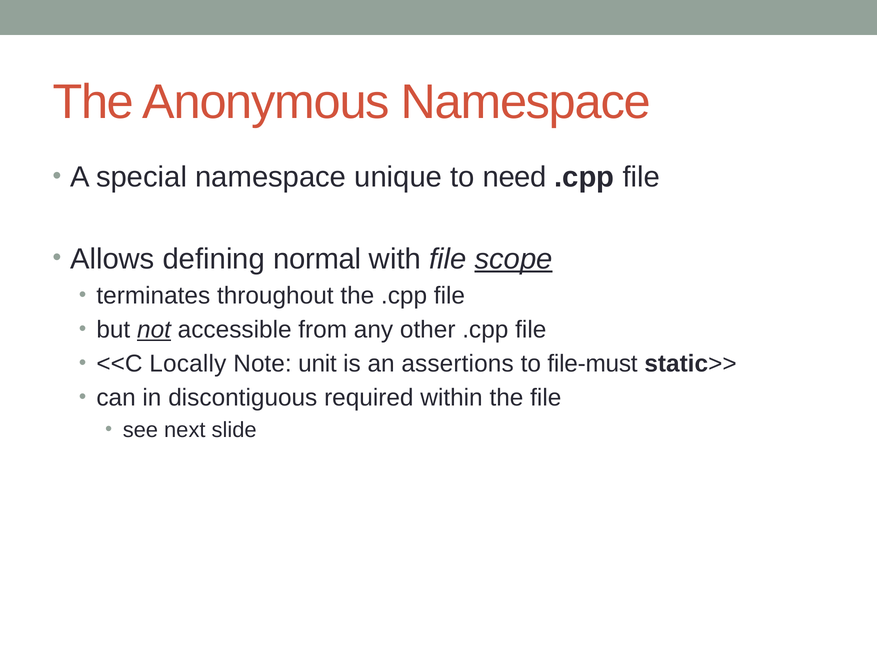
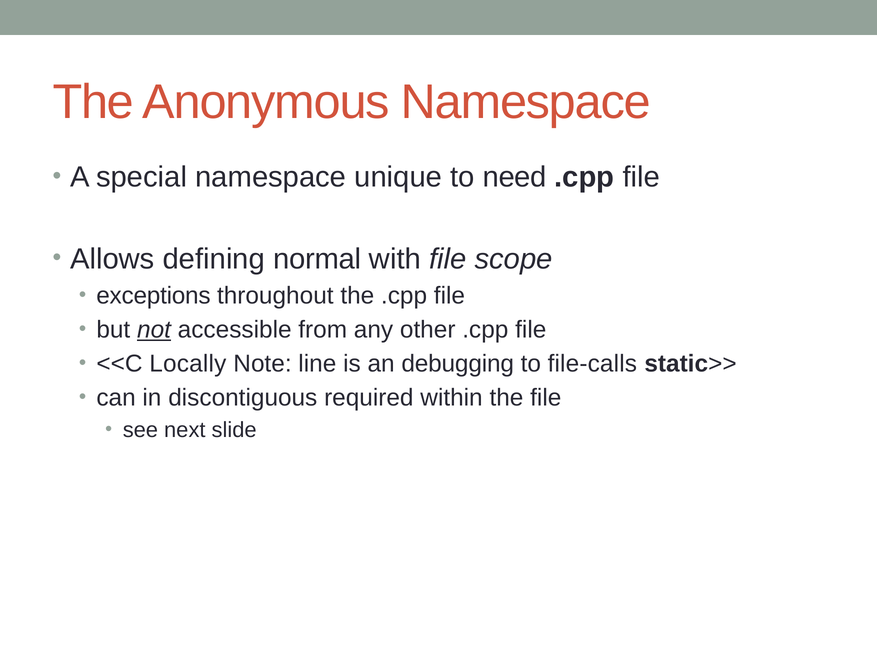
scope underline: present -> none
terminates: terminates -> exceptions
unit: unit -> line
assertions: assertions -> debugging
file-must: file-must -> file-calls
